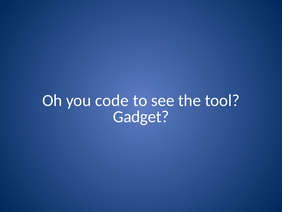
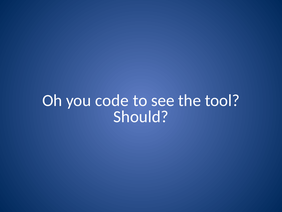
Gadget: Gadget -> Should
